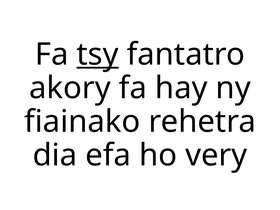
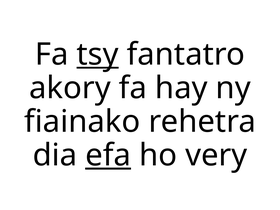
efa underline: none -> present
